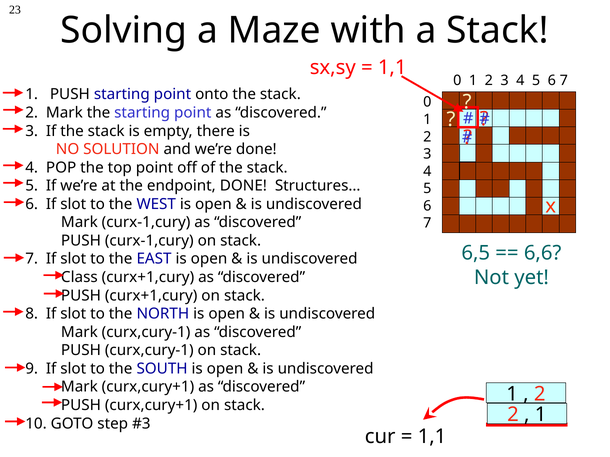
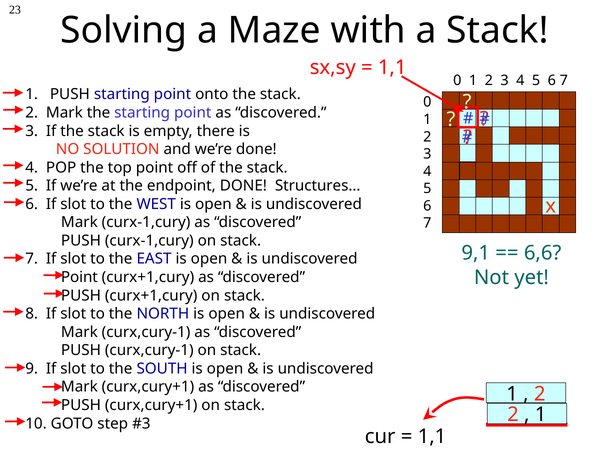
6,5: 6,5 -> 9,1
Class at (79, 278): Class -> Point
